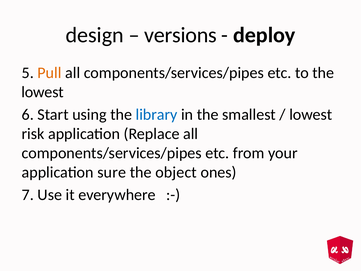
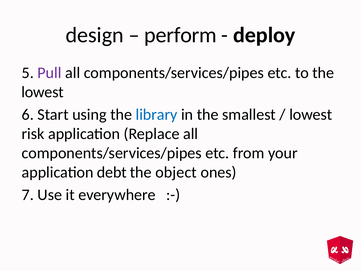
versions: versions -> perform
Pull colour: orange -> purple
sure: sure -> debt
